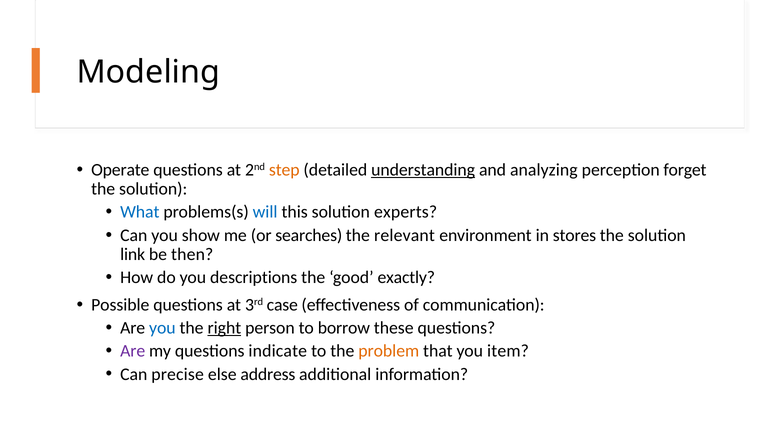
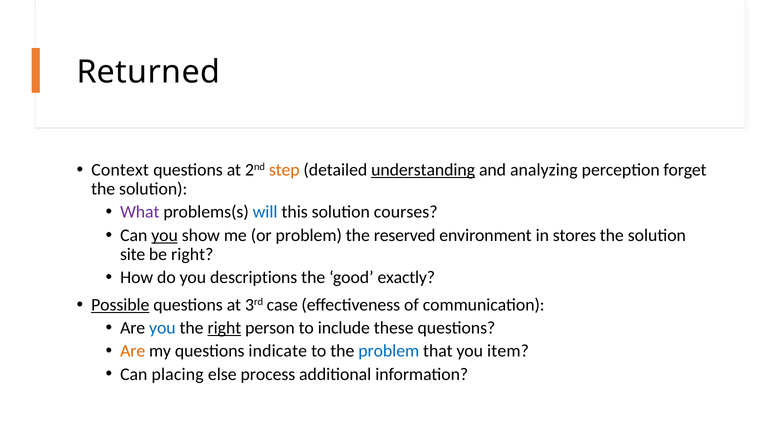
Modeling: Modeling -> Returned
Operate: Operate -> Context
What colour: blue -> purple
experts: experts -> courses
you at (165, 235) underline: none -> present
or searches: searches -> problem
relevant: relevant -> reserved
link: link -> site
be then: then -> right
Possible underline: none -> present
borrow: borrow -> include
Are at (133, 351) colour: purple -> orange
problem at (389, 351) colour: orange -> blue
precise: precise -> placing
address: address -> process
